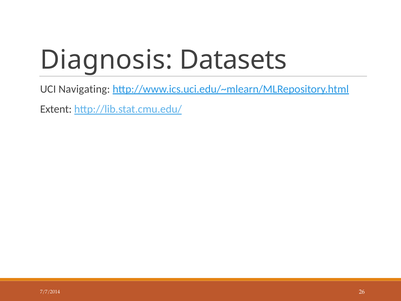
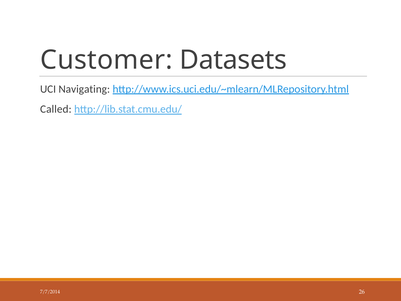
Diagnosis: Diagnosis -> Customer
Extent: Extent -> Called
